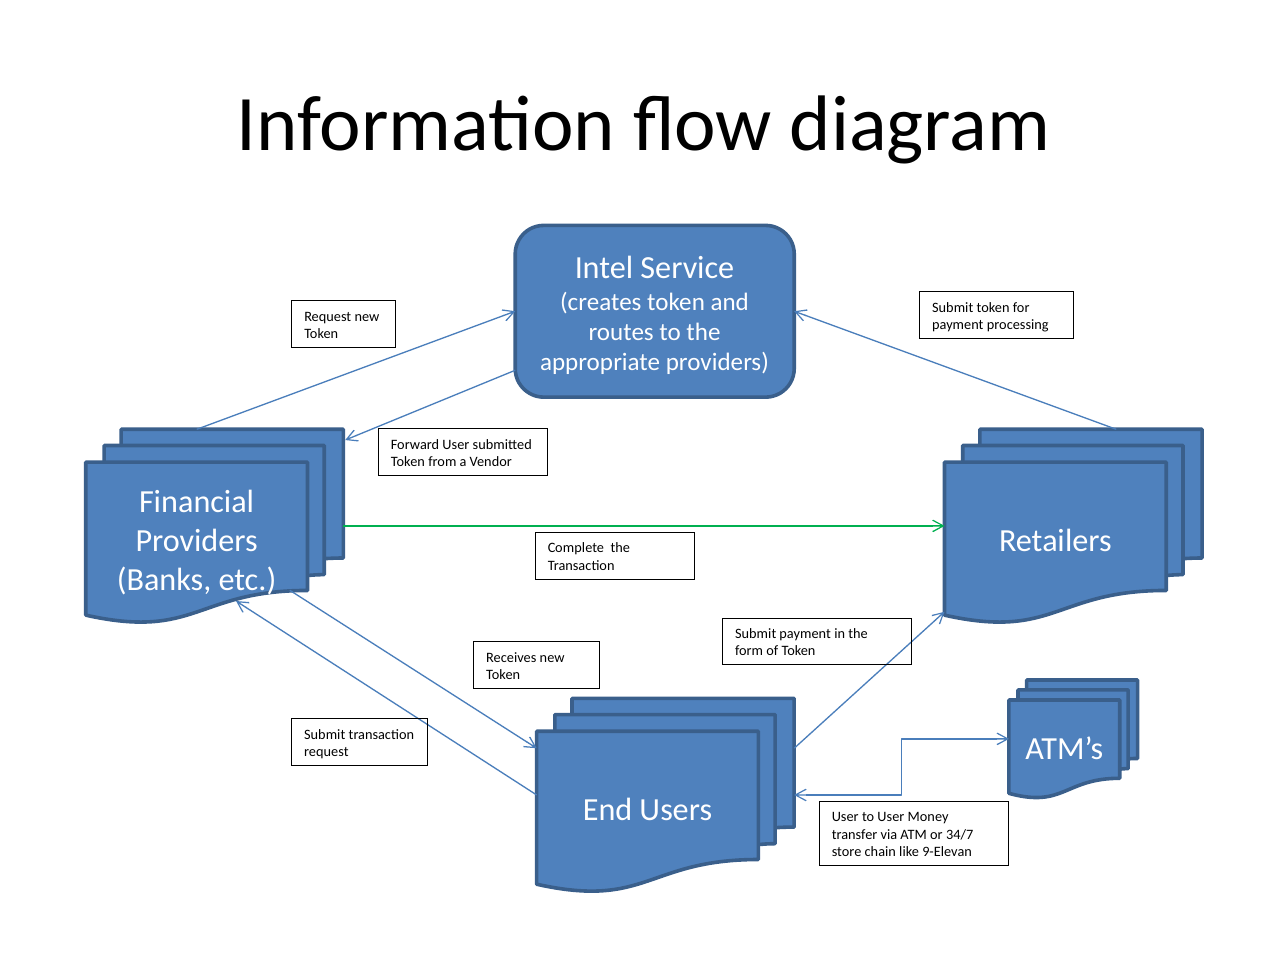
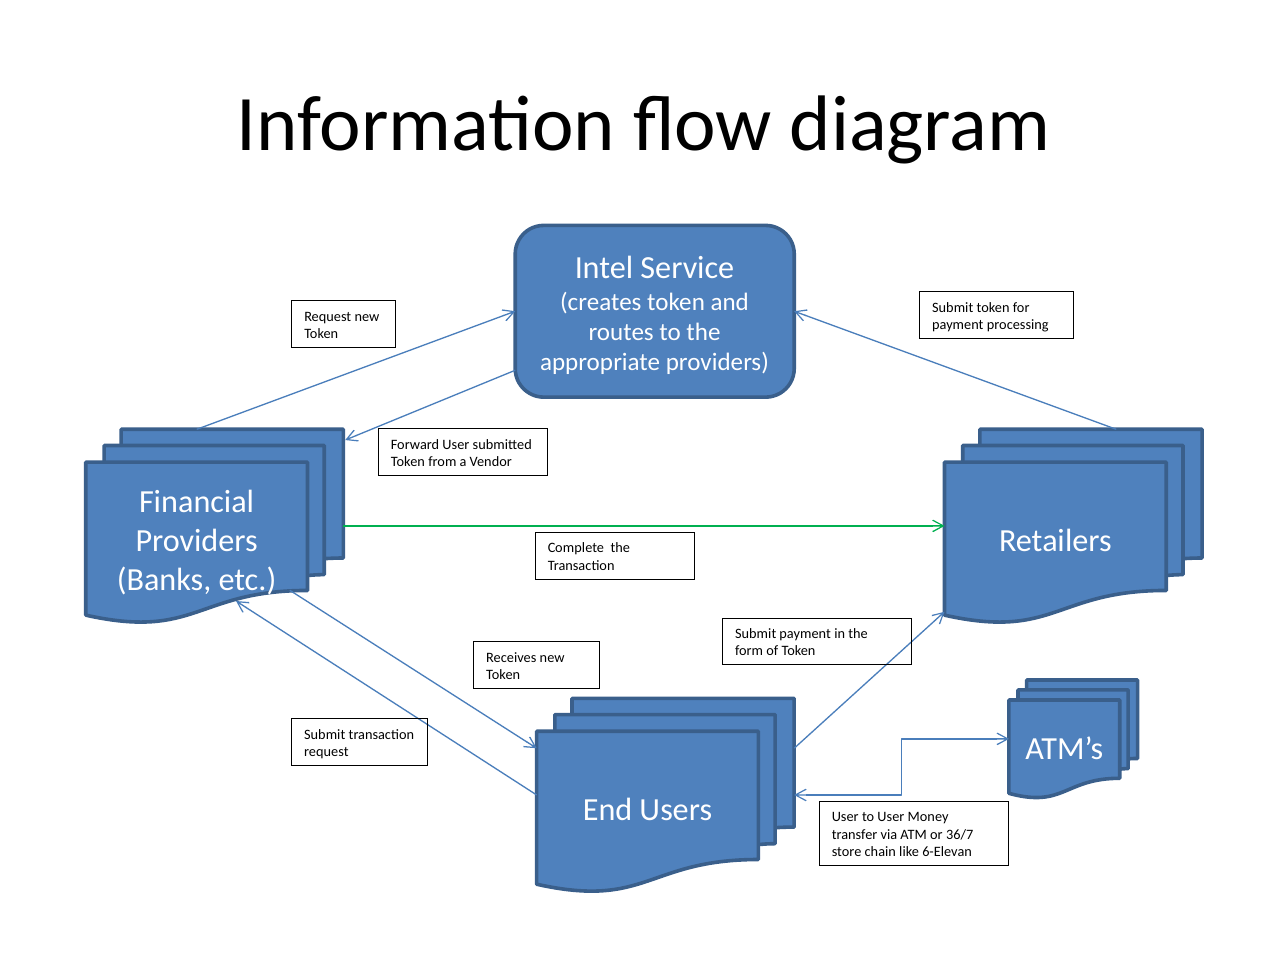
34/7: 34/7 -> 36/7
9-Elevan: 9-Elevan -> 6-Elevan
